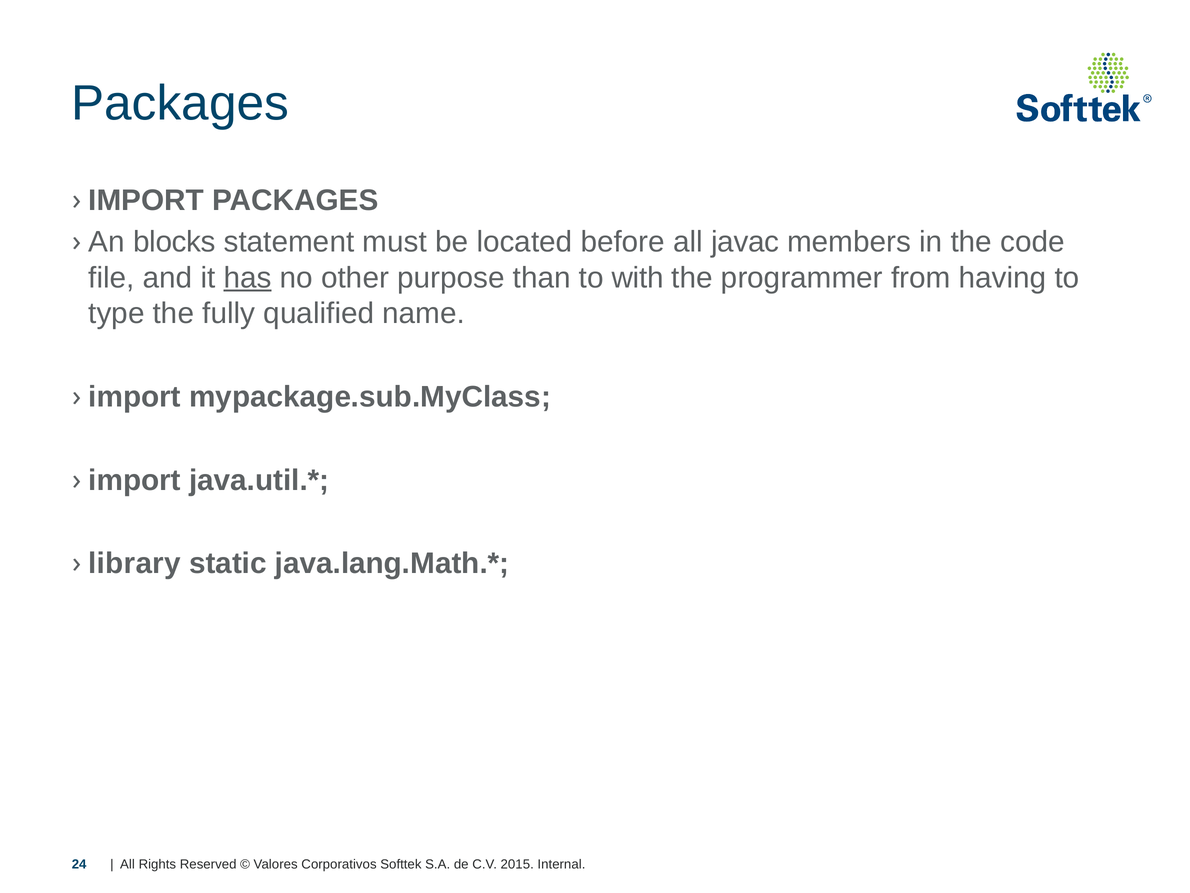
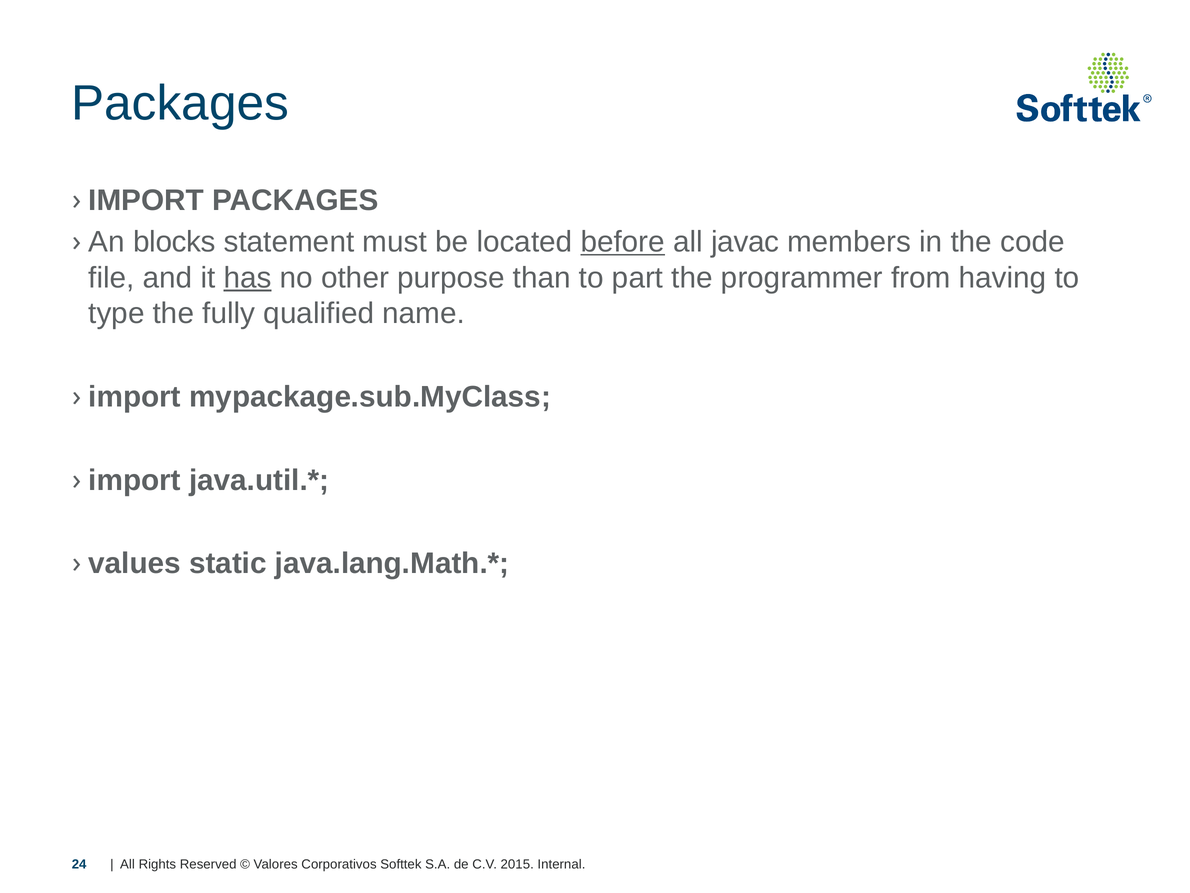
before underline: none -> present
with: with -> part
library: library -> values
